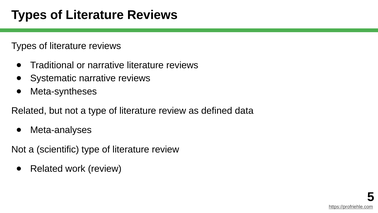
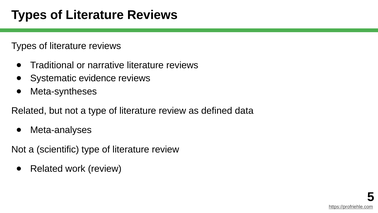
Systematic narrative: narrative -> evidence
